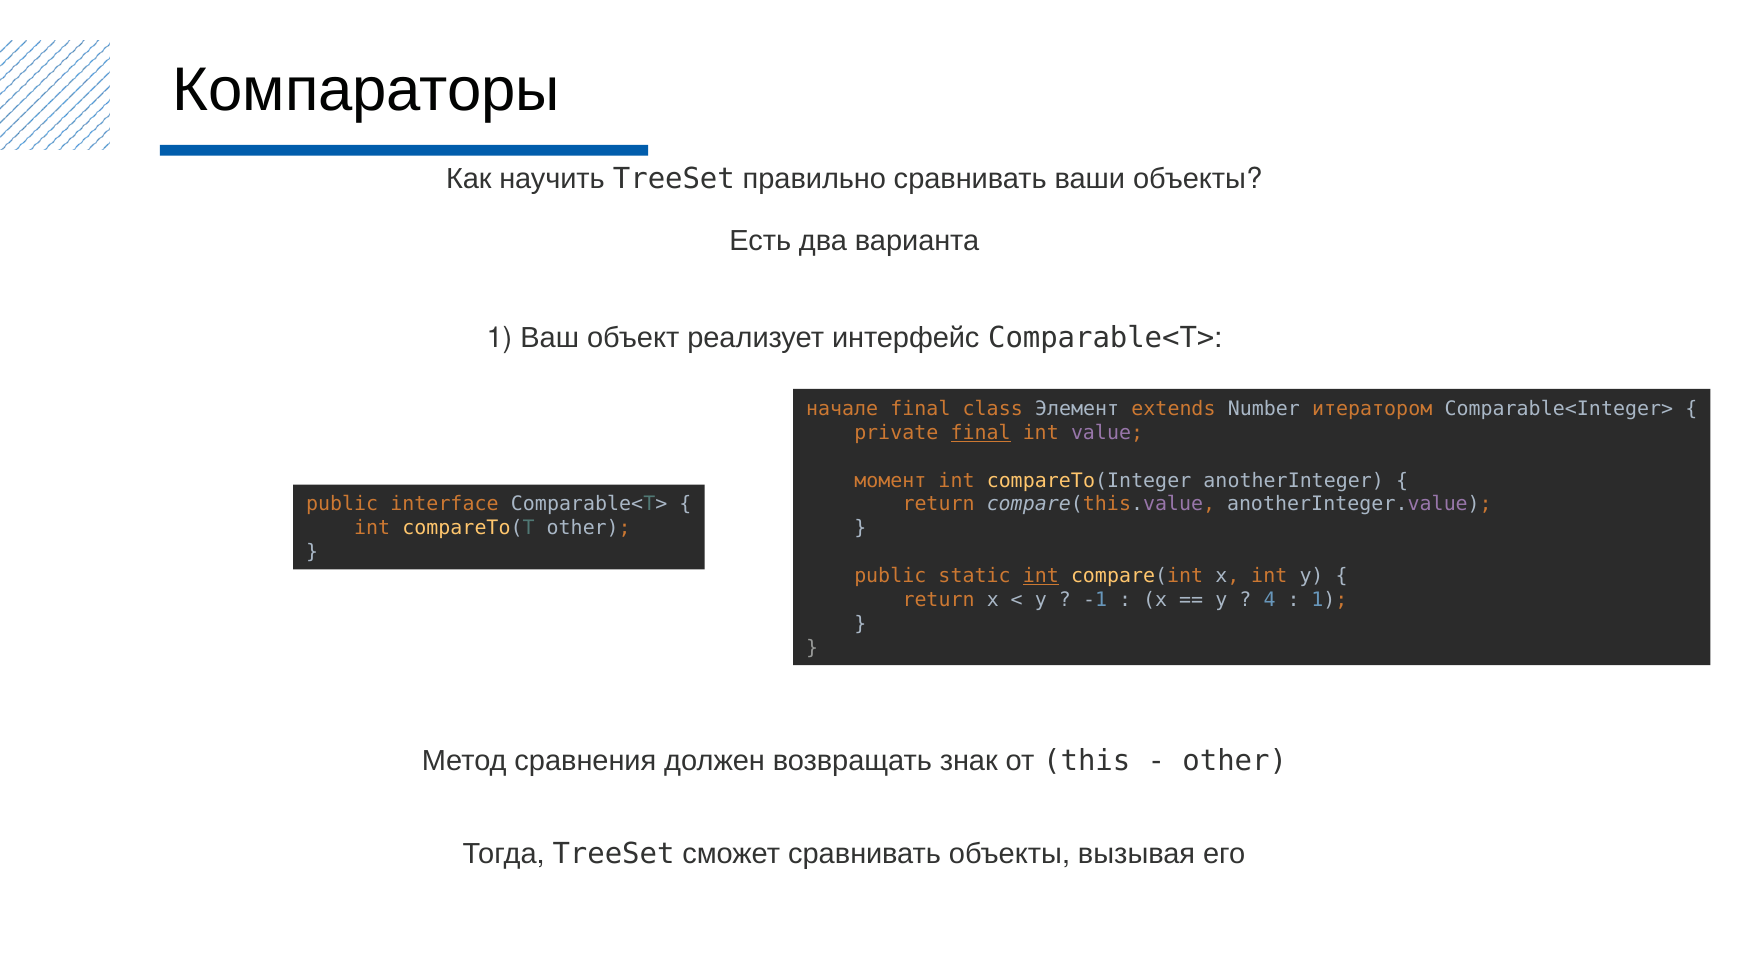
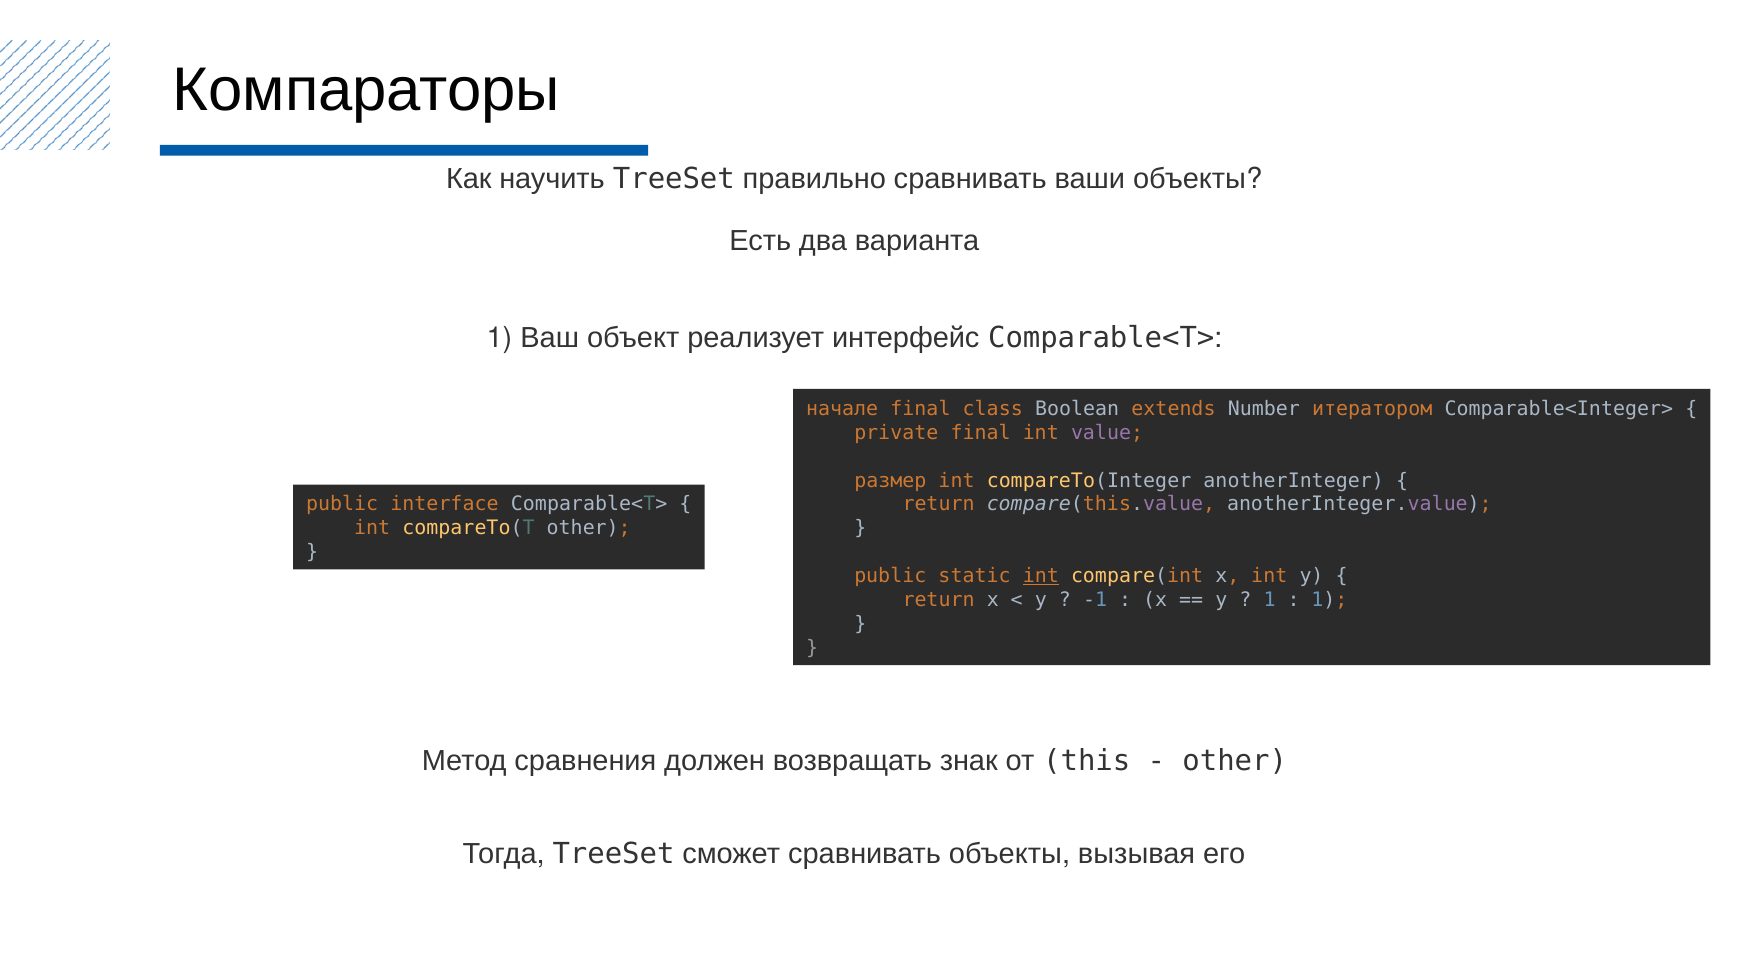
Элемент: Элемент -> Boolean
final at (981, 433) underline: present -> none
момент: момент -> размер
4 at (1270, 600): 4 -> 1
